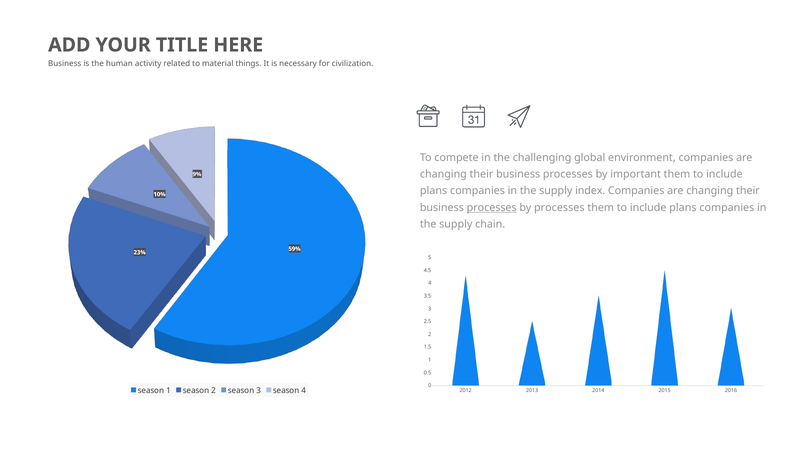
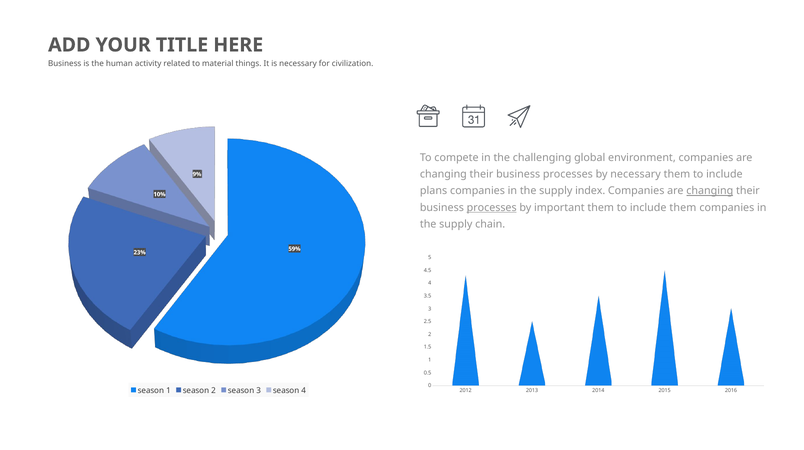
by important: important -> necessary
changing at (710, 191) underline: none -> present
by processes: processes -> important
plans at (683, 208): plans -> them
